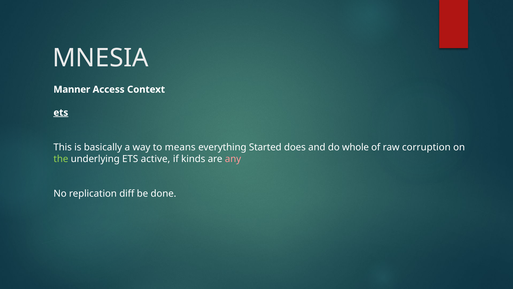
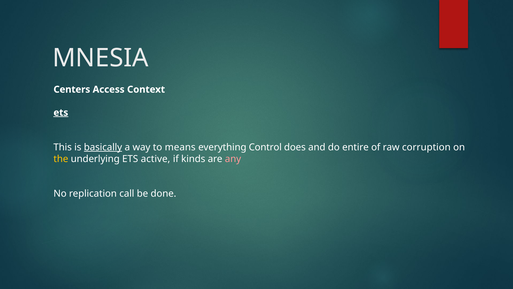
Manner: Manner -> Centers
basically underline: none -> present
Started: Started -> Control
whole: whole -> entire
the colour: light green -> yellow
diff: diff -> call
